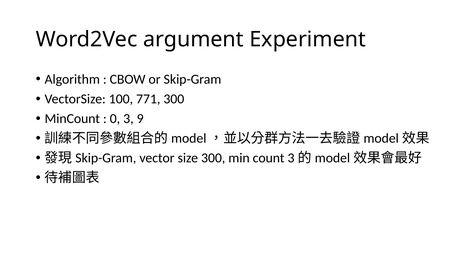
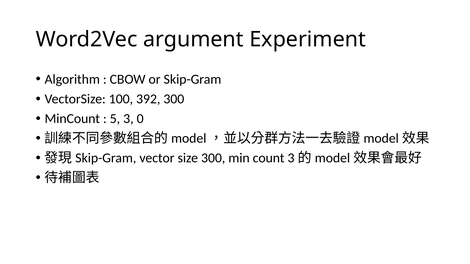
771: 771 -> 392
0: 0 -> 5
9: 9 -> 0
